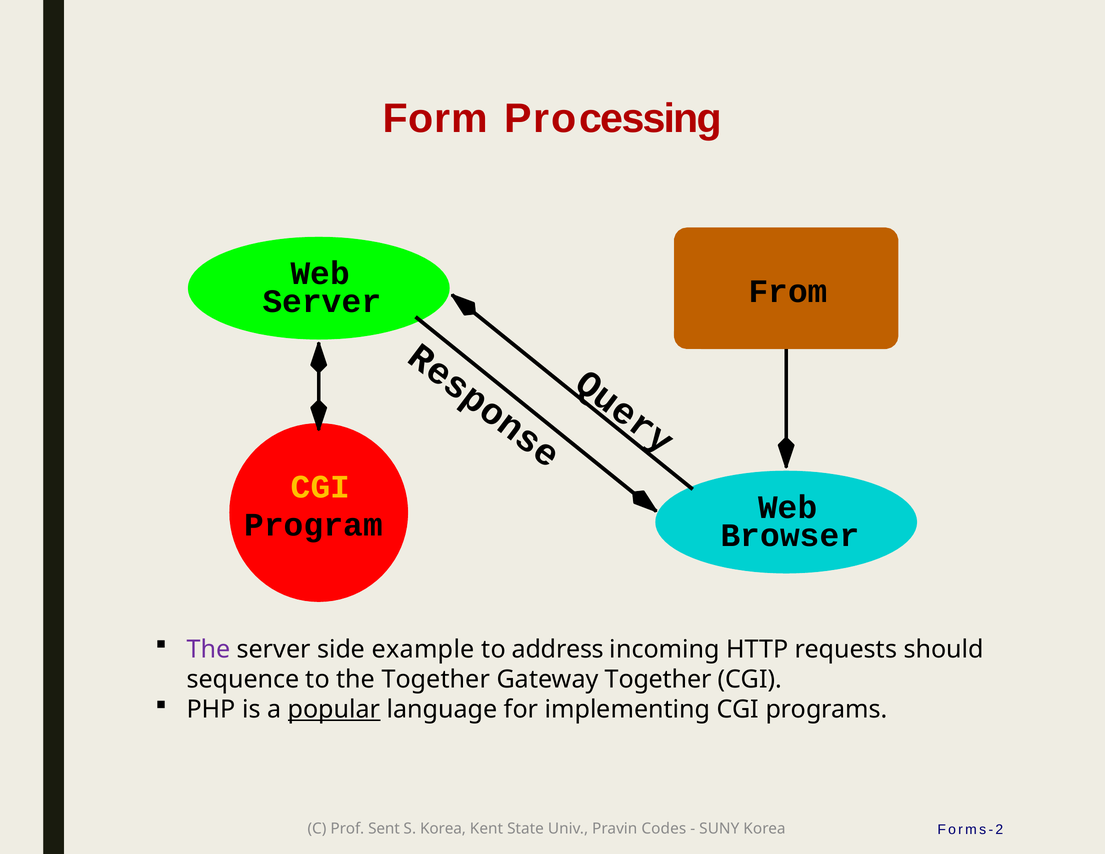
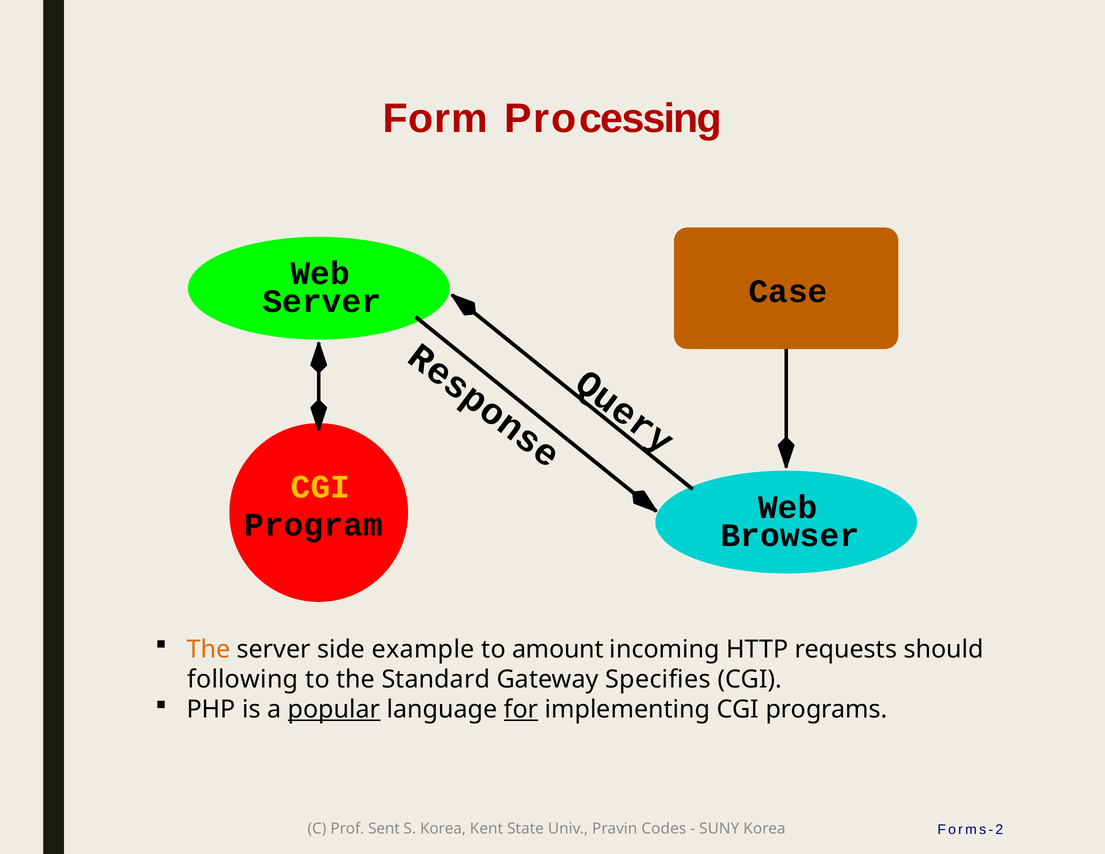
From: From -> Case
The at (209, 649) colour: purple -> orange
address: address -> amount
sequence: sequence -> following
the Together: Together -> Standard
Gateway Together: Together -> Specifies
for underline: none -> present
